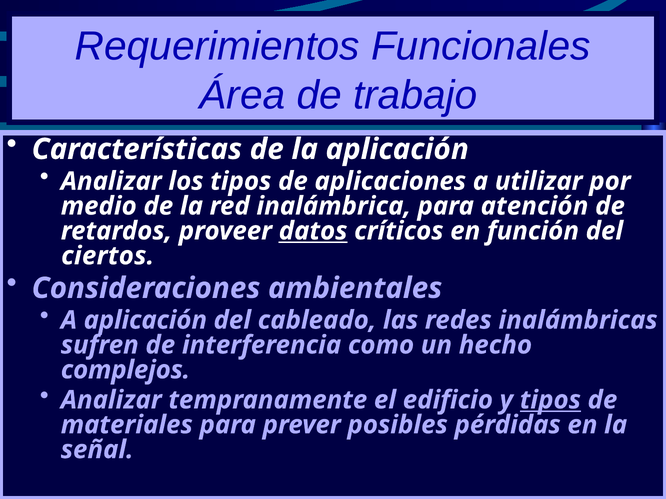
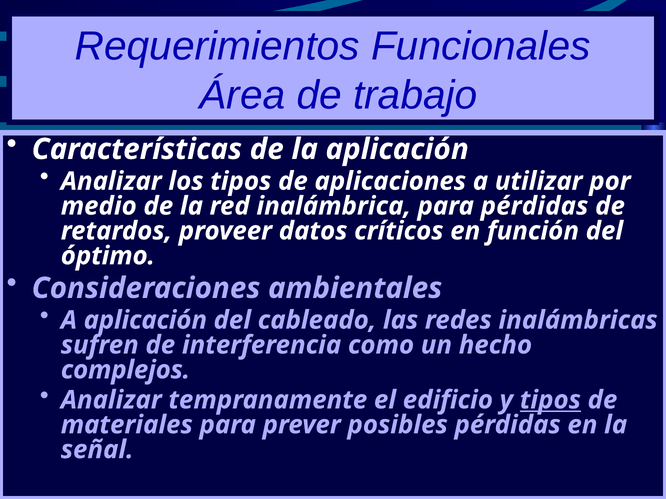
para atención: atención -> pérdidas
datos underline: present -> none
ciertos: ciertos -> óptimo
